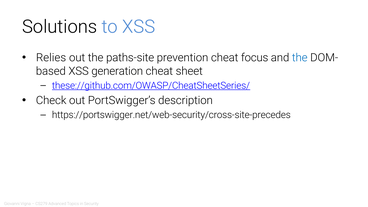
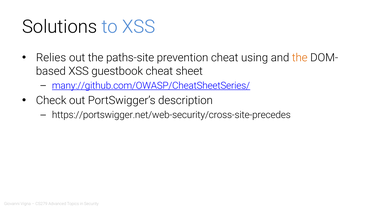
focus: focus -> using
the at (300, 58) colour: blue -> orange
generation: generation -> guestbook
these://github.com/OWASP/CheatSheetSeries/: these://github.com/OWASP/CheatSheetSeries/ -> many://github.com/OWASP/CheatSheetSeries/
